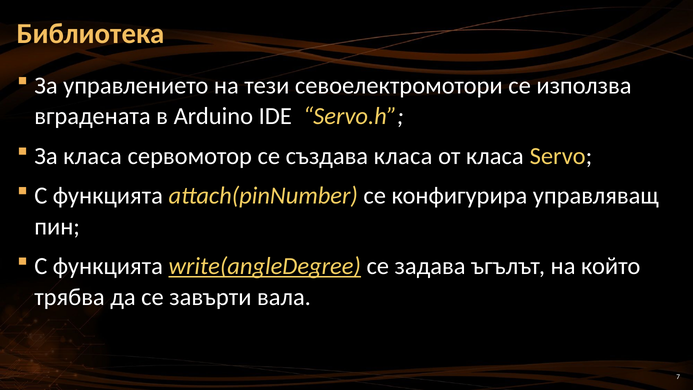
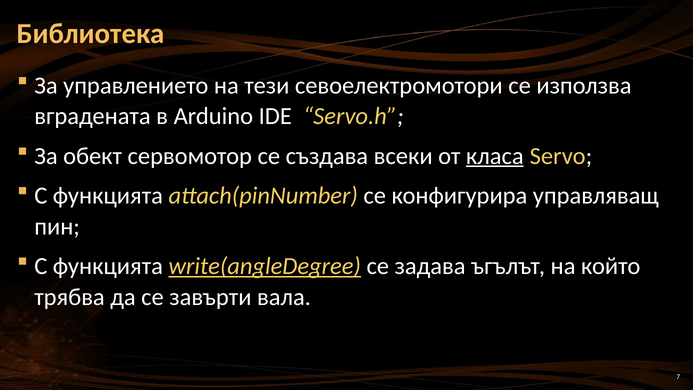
За класа: класа -> обект
създава класа: класа -> всеки
класа at (495, 156) underline: none -> present
